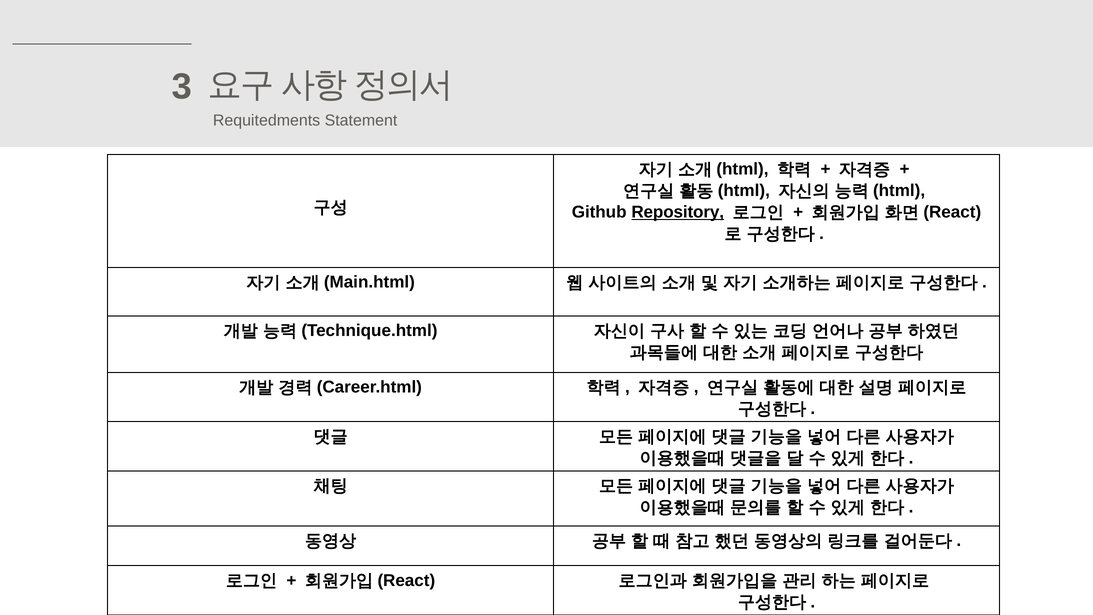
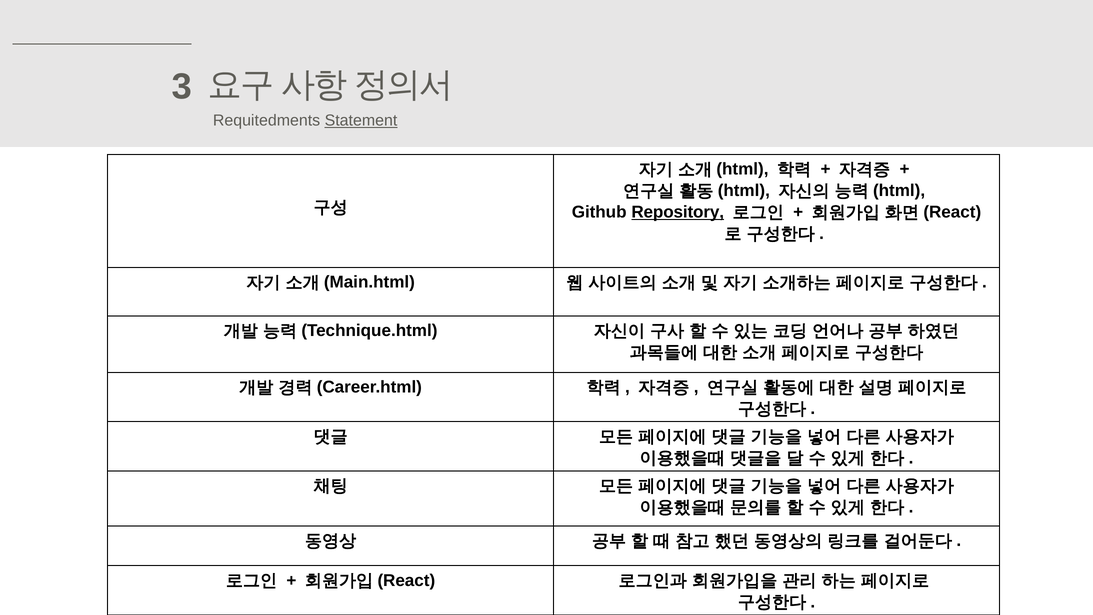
Statement underline: none -> present
